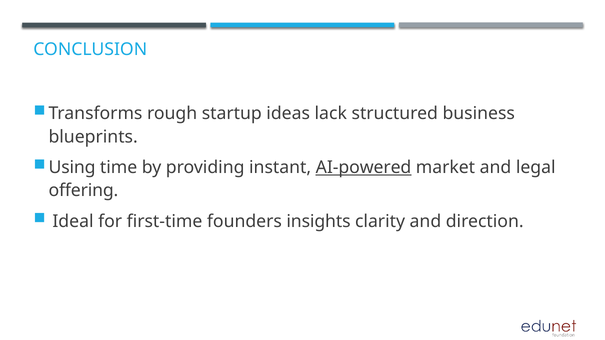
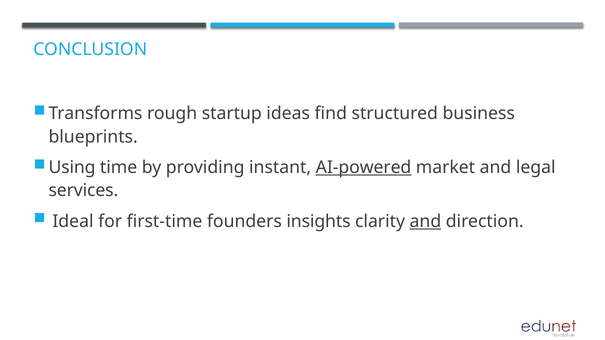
lack: lack -> find
offering: offering -> services
and at (425, 221) underline: none -> present
